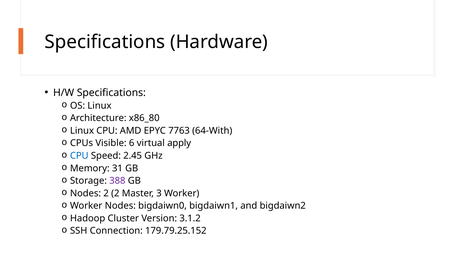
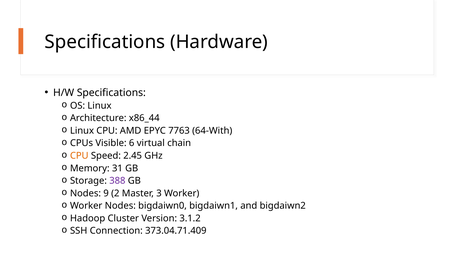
x86_80: x86_80 -> x86_44
apply: apply -> chain
CPU at (79, 156) colour: blue -> orange
Nodes 2: 2 -> 9
179.79.25.152: 179.79.25.152 -> 373.04.71.409
